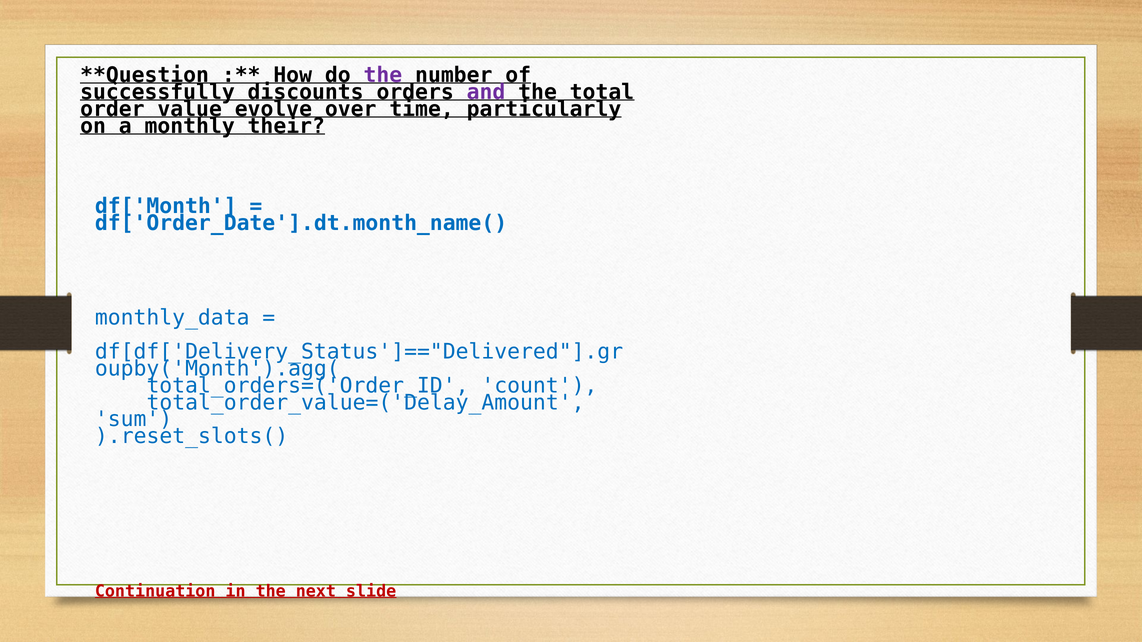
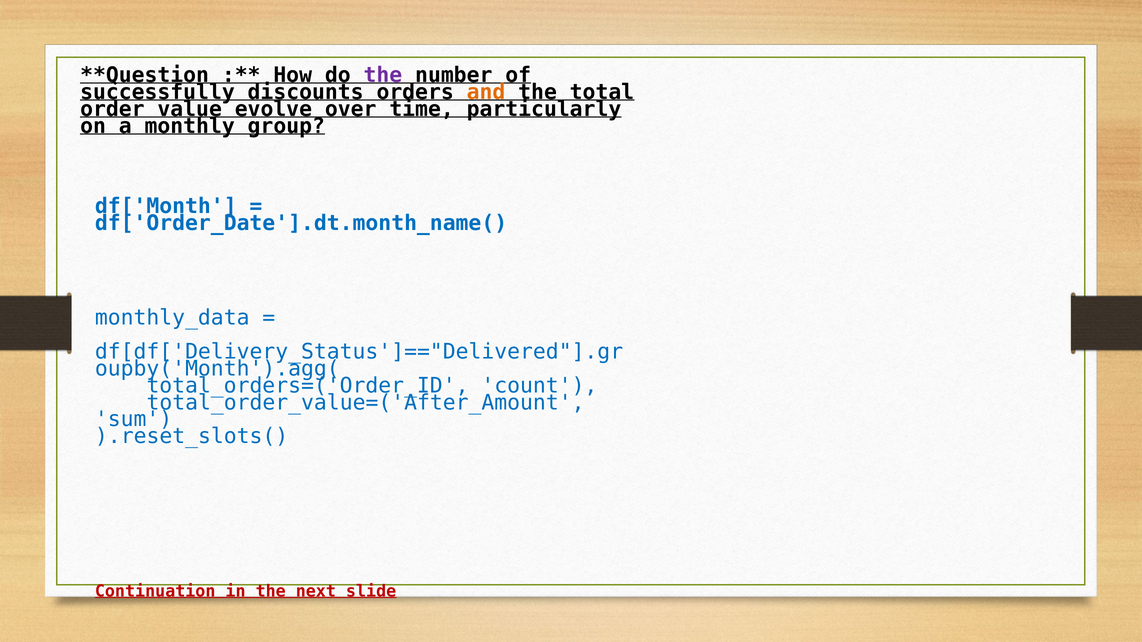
and colour: purple -> orange
their: their -> group
total_order_value=('Delay_Amount: total_order_value=('Delay_Amount -> total_order_value=('After_Amount
